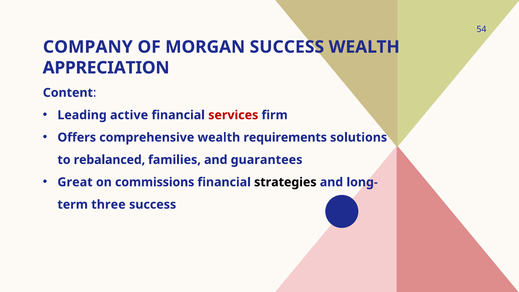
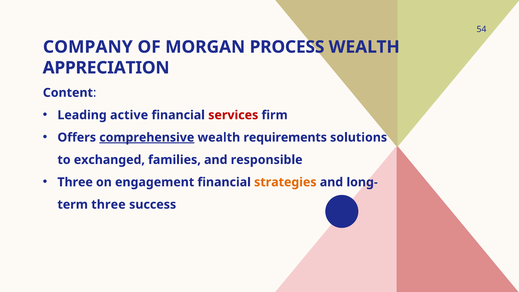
MORGAN SUCCESS: SUCCESS -> PROCESS
comprehensive underline: none -> present
rebalanced: rebalanced -> exchanged
guarantees: guarantees -> responsible
Great at (75, 182): Great -> Three
commissions: commissions -> engagement
strategies colour: black -> orange
